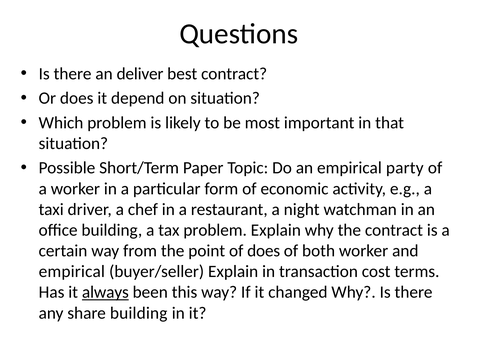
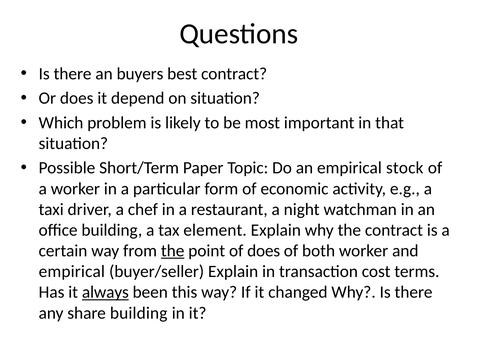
deliver: deliver -> buyers
party: party -> stock
tax problem: problem -> element
the at (173, 250) underline: none -> present
